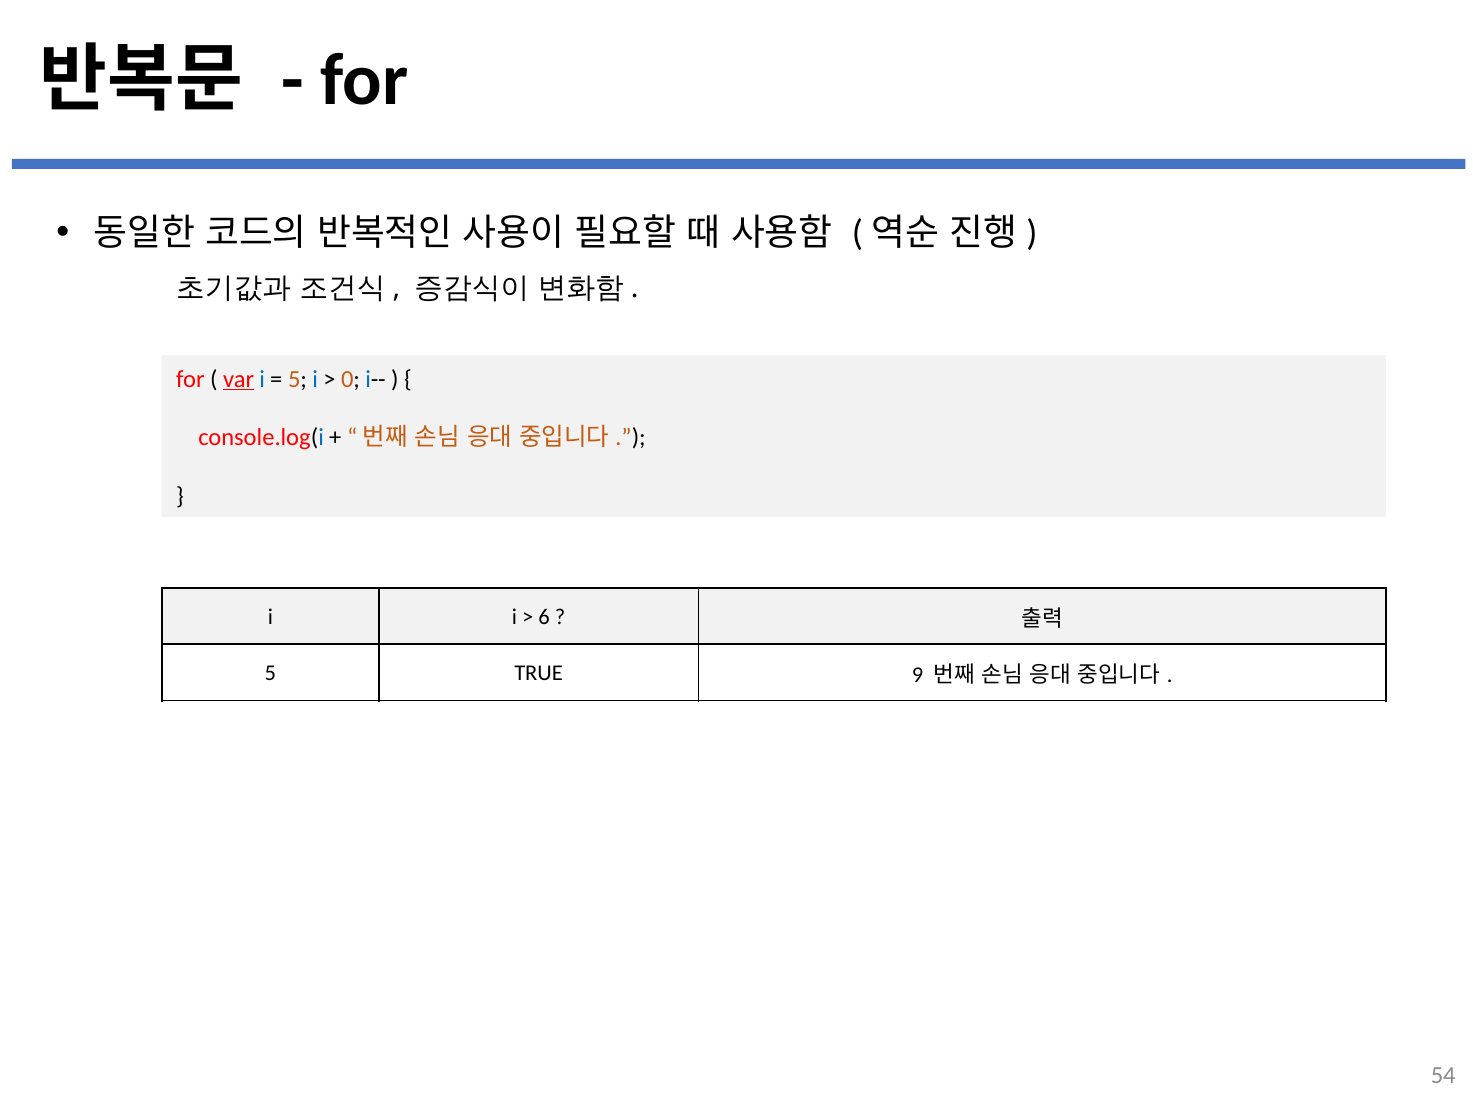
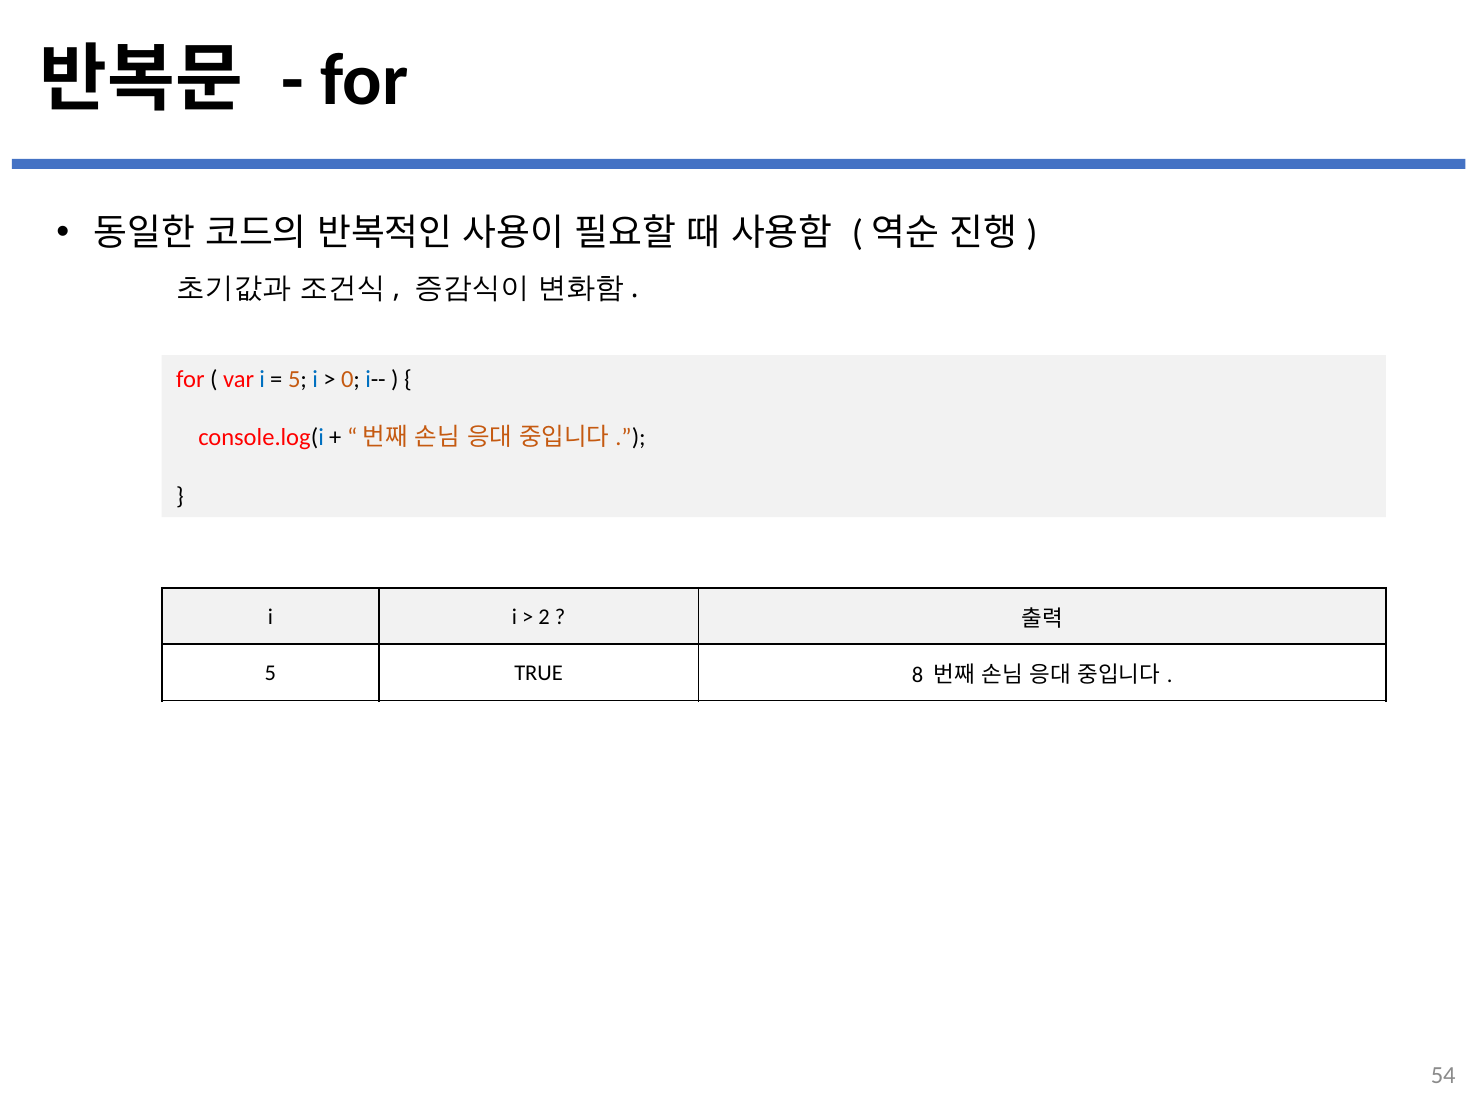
var underline: present -> none
6 at (544, 617): 6 -> 2
9: 9 -> 8
